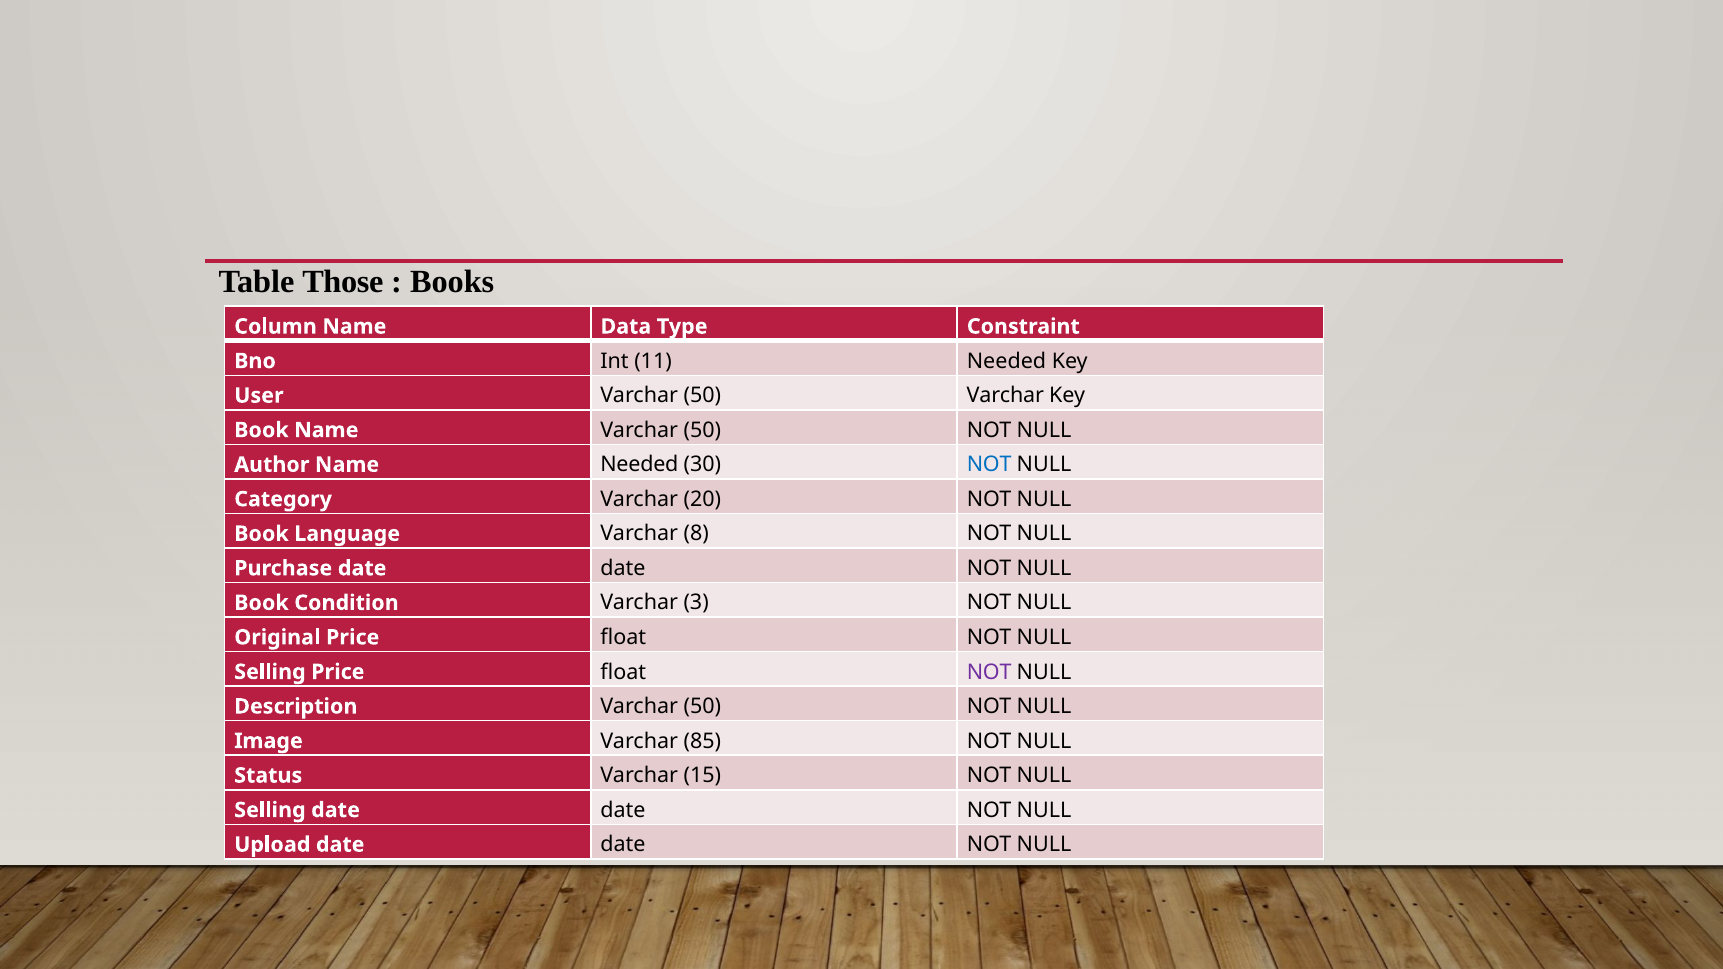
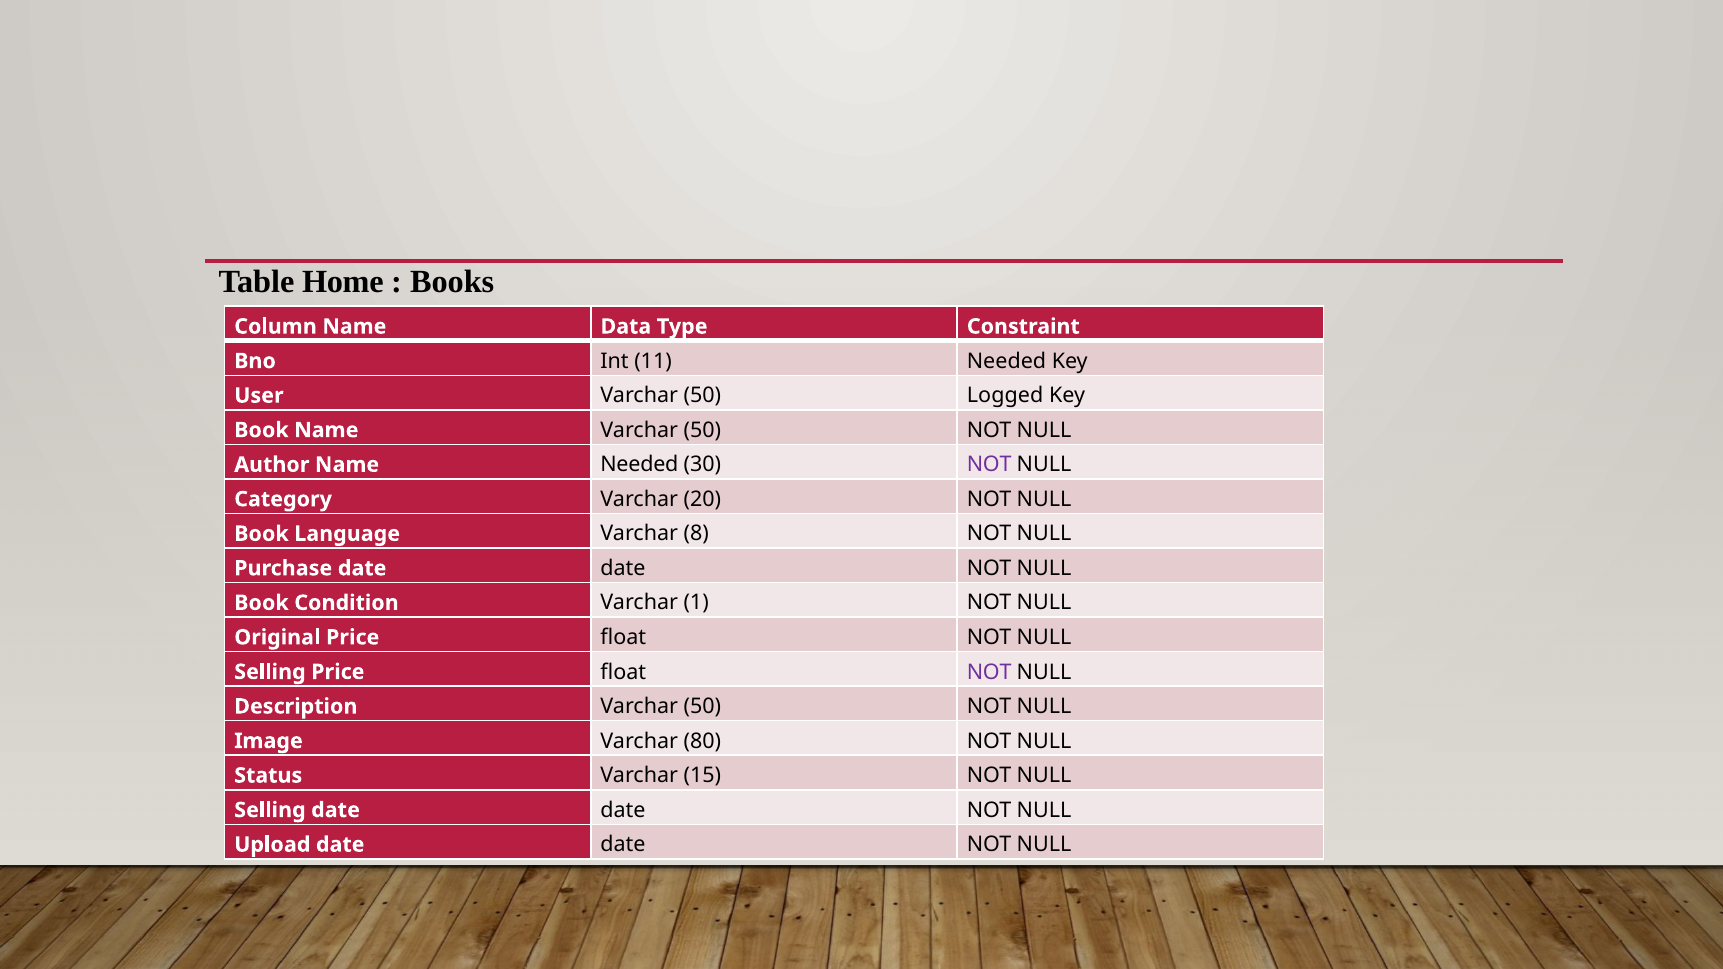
Those: Those -> Home
50 Varchar: Varchar -> Logged
NOT at (989, 465) colour: blue -> purple
3: 3 -> 1
85: 85 -> 80
